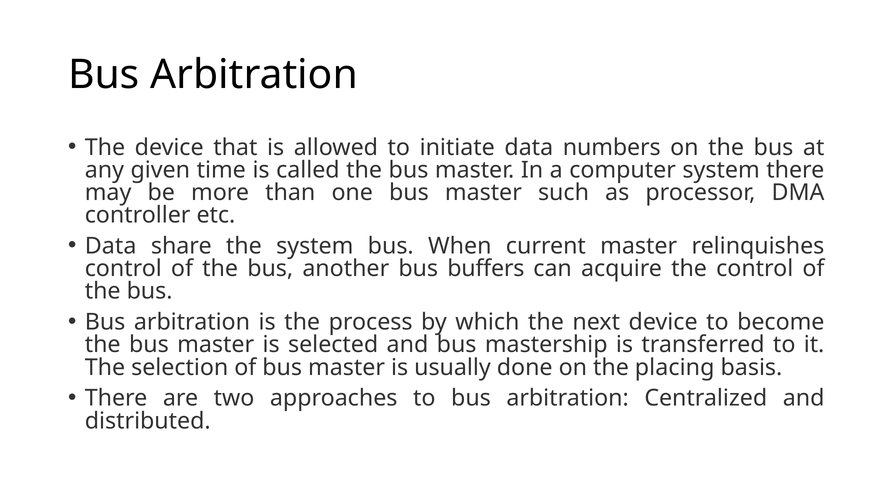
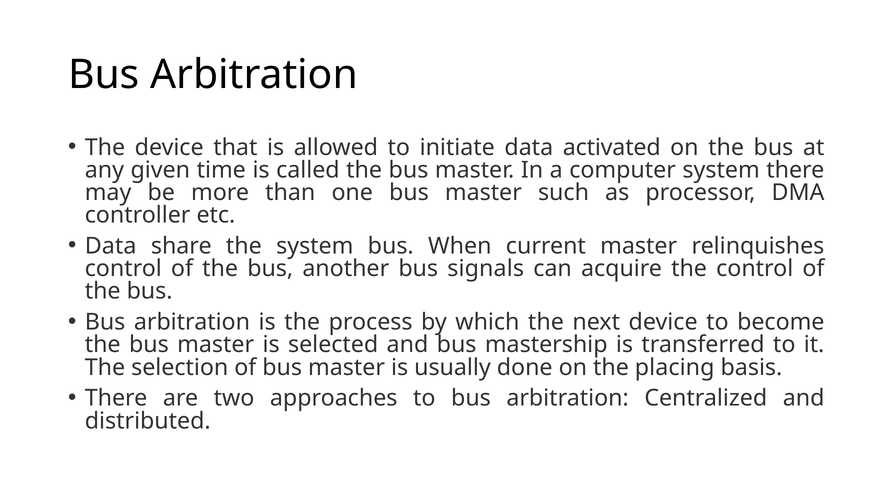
numbers: numbers -> activated
buffers: buffers -> signals
